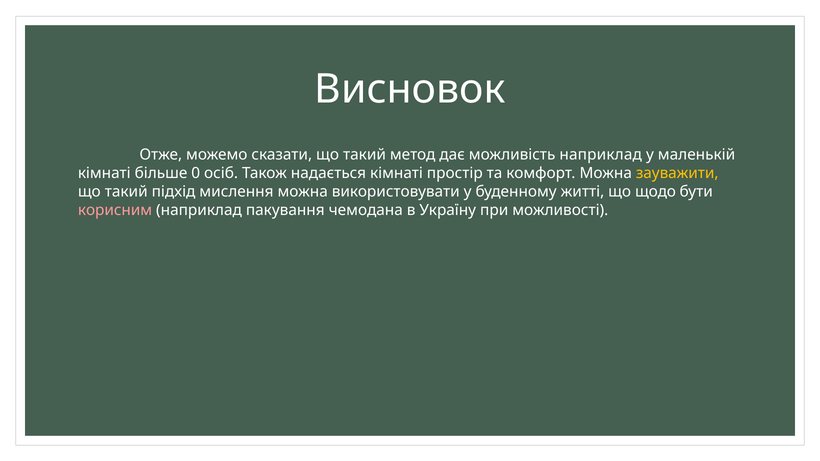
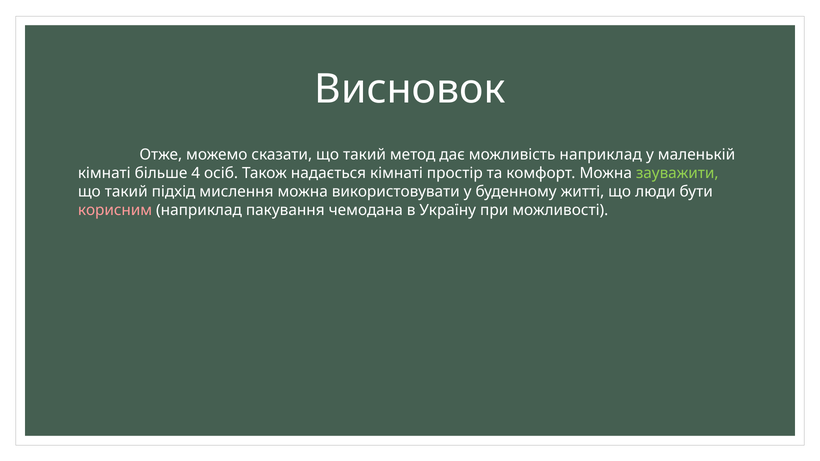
0: 0 -> 4
зауважити colour: yellow -> light green
щодо: щодо -> люди
